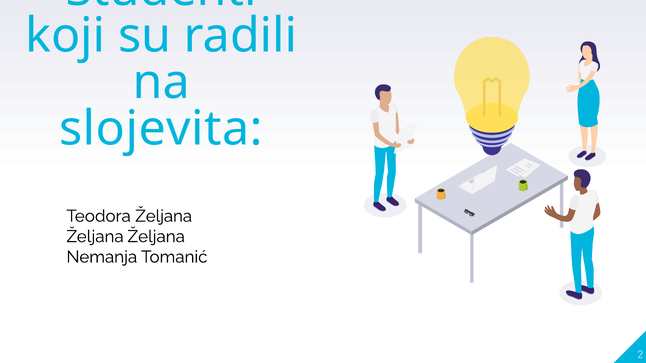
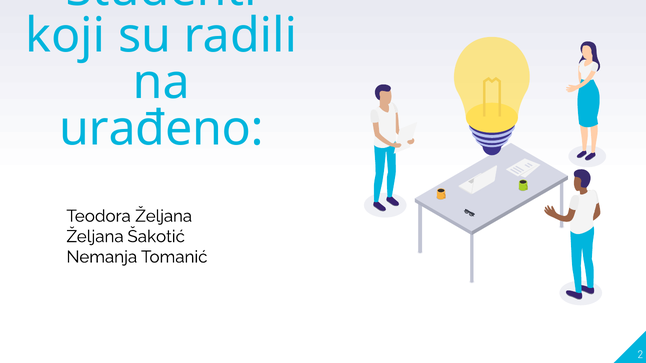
slojevita: slojevita -> urađeno
Željana at (156, 237): Željana -> Šakotić
